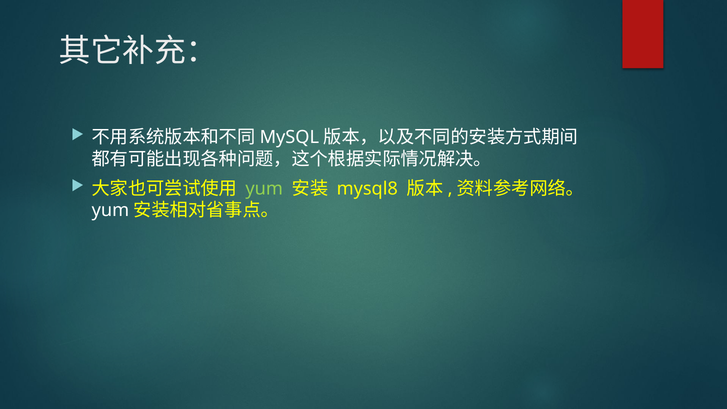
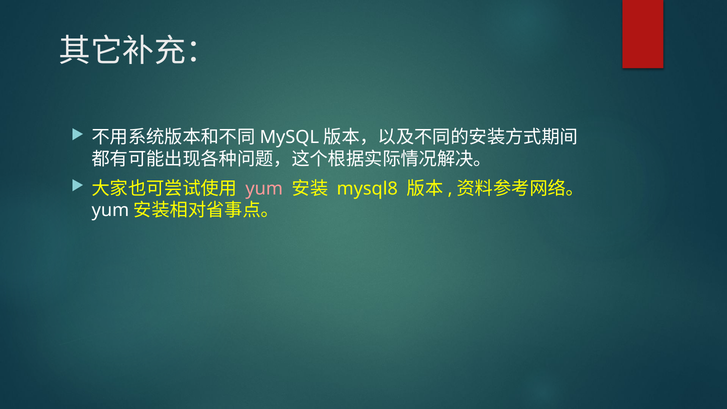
yum at (264, 189) colour: light green -> pink
